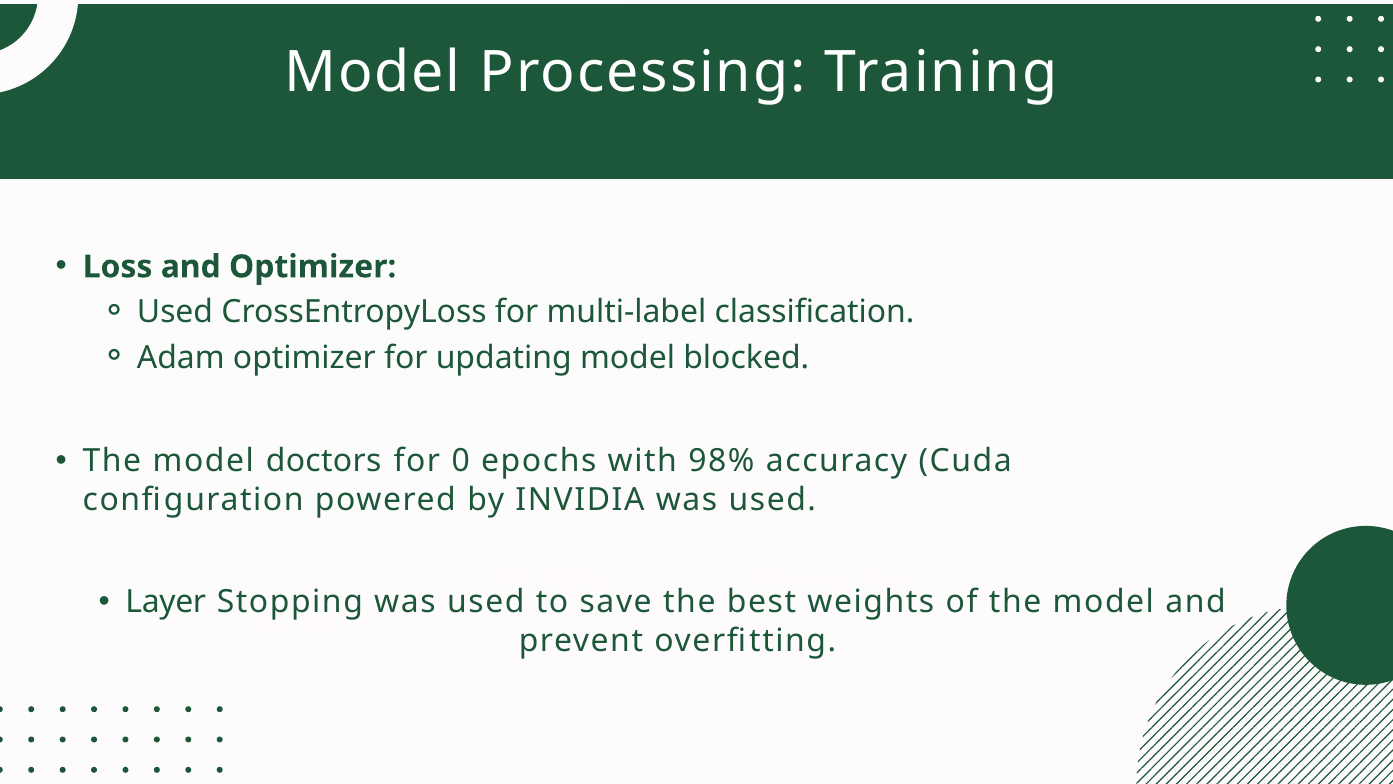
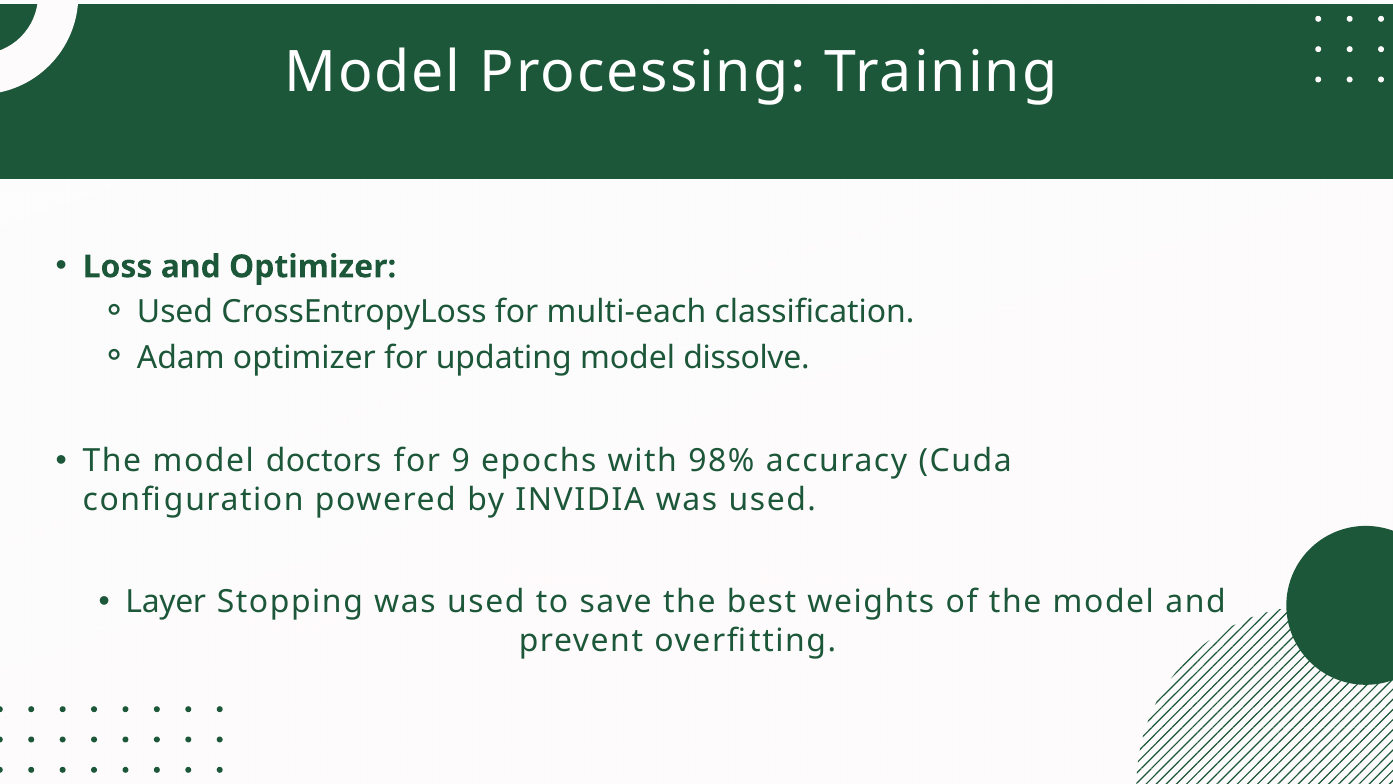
multi-label: multi-label -> multi-each
blocked: blocked -> dissolve
0: 0 -> 9
